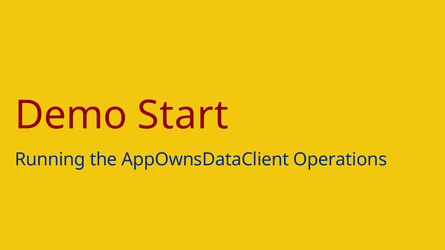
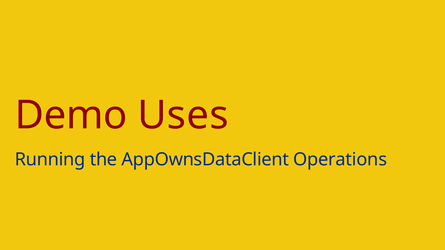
Start: Start -> Uses
